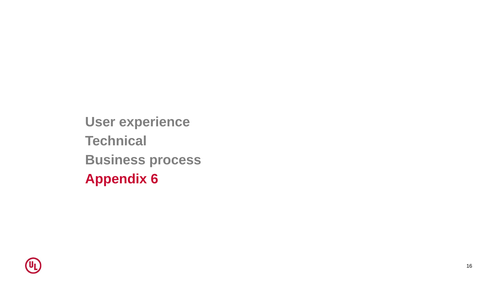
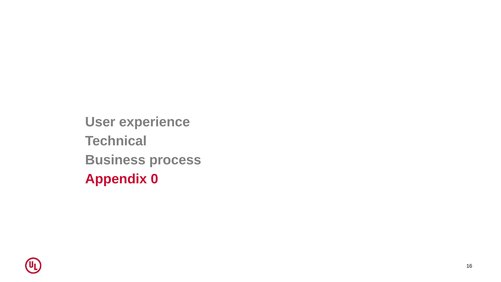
6: 6 -> 0
